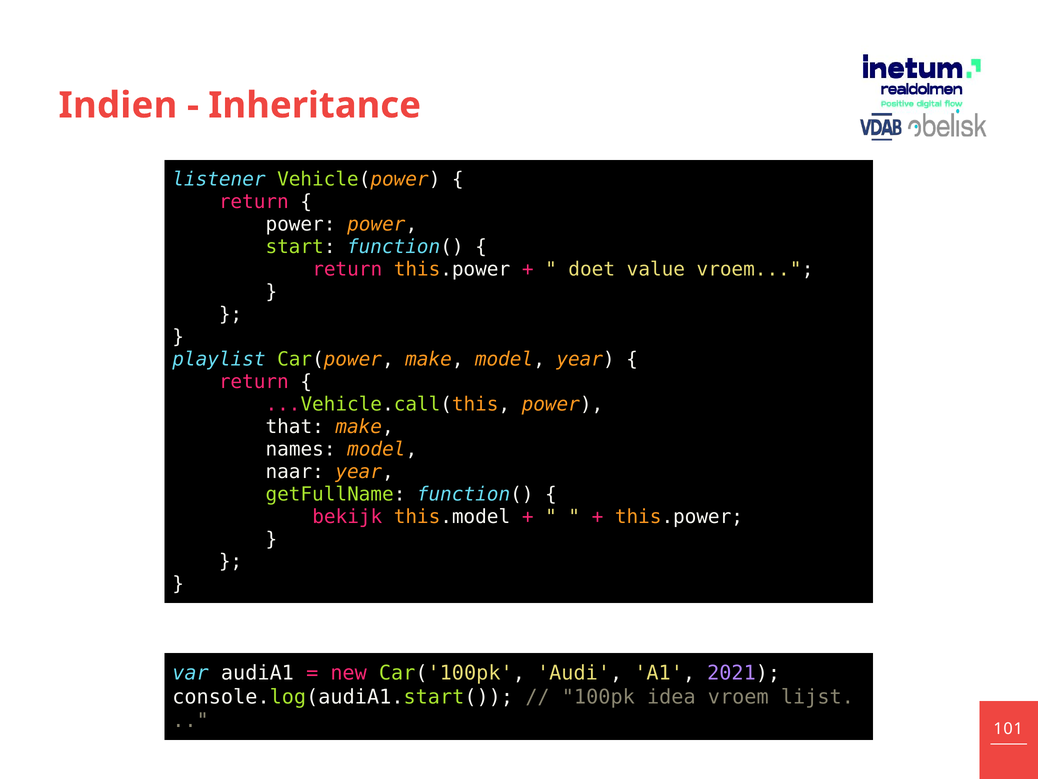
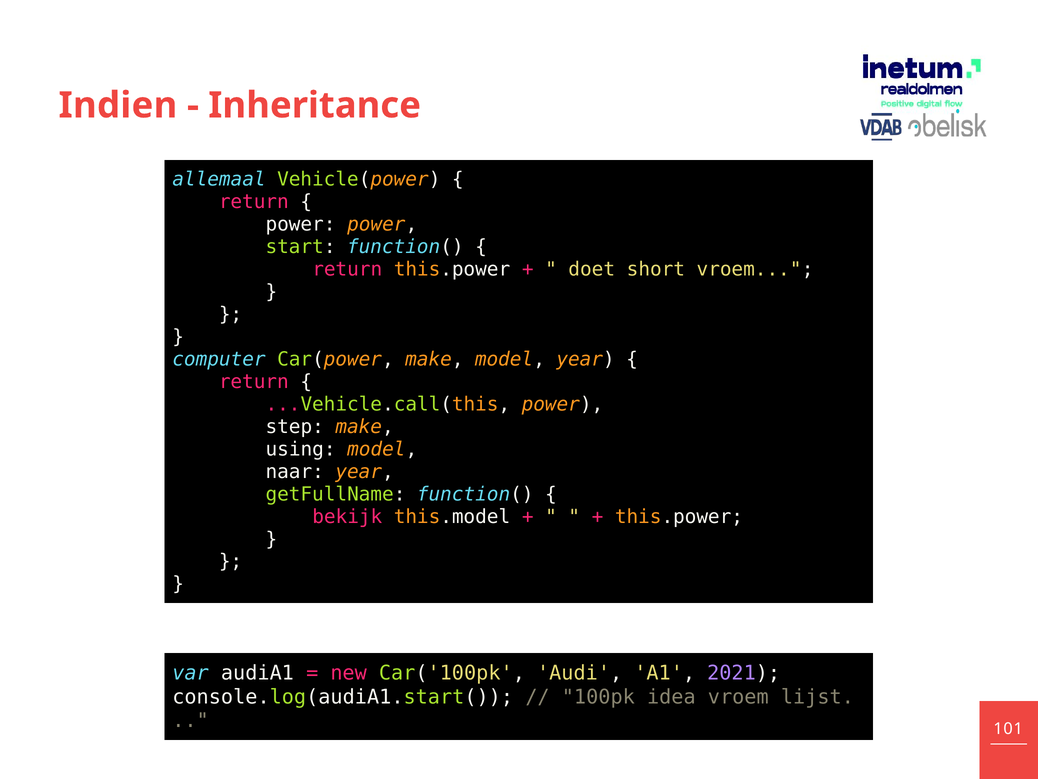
listener: listener -> allemaal
value: value -> short
playlist: playlist -> computer
that: that -> step
names: names -> using
